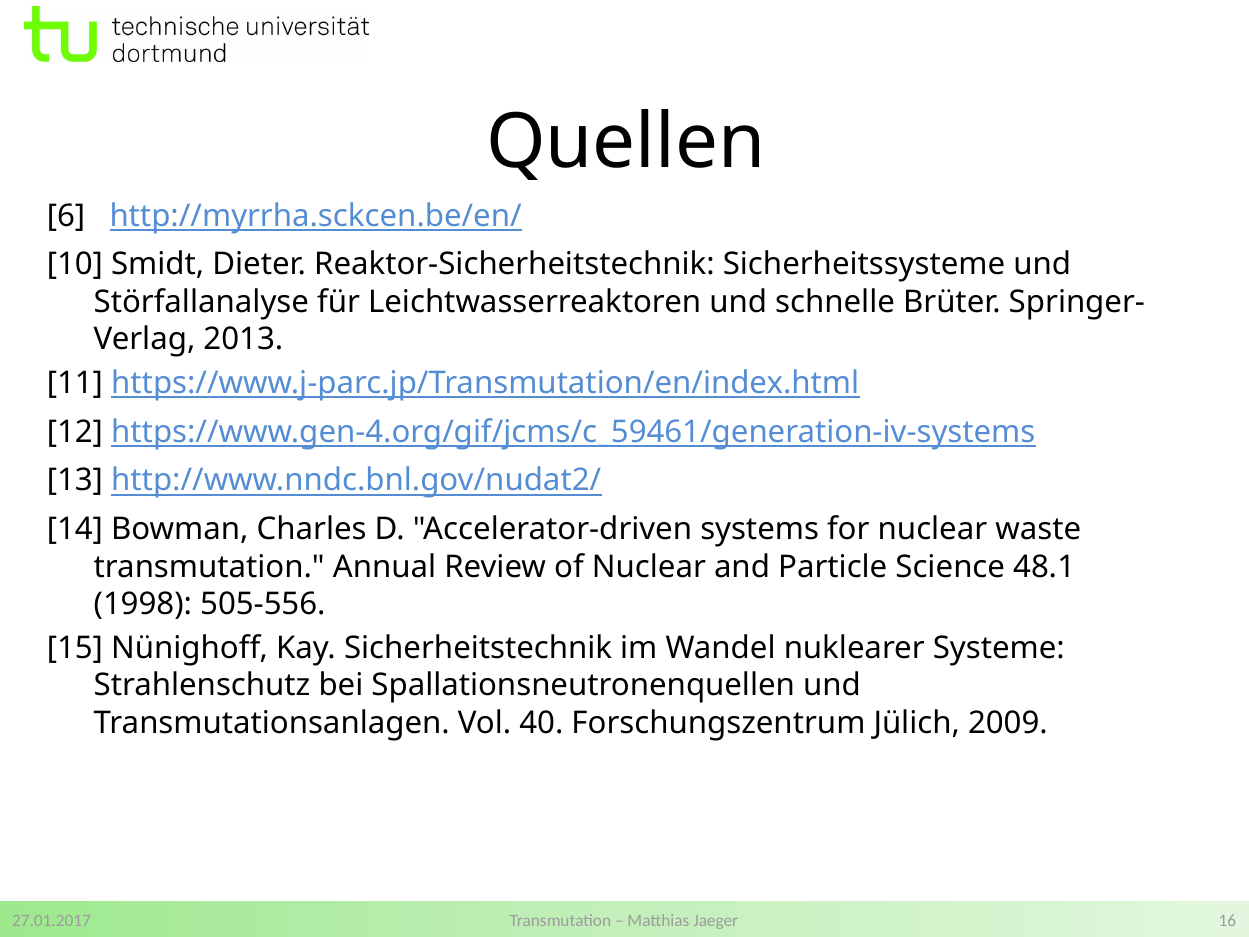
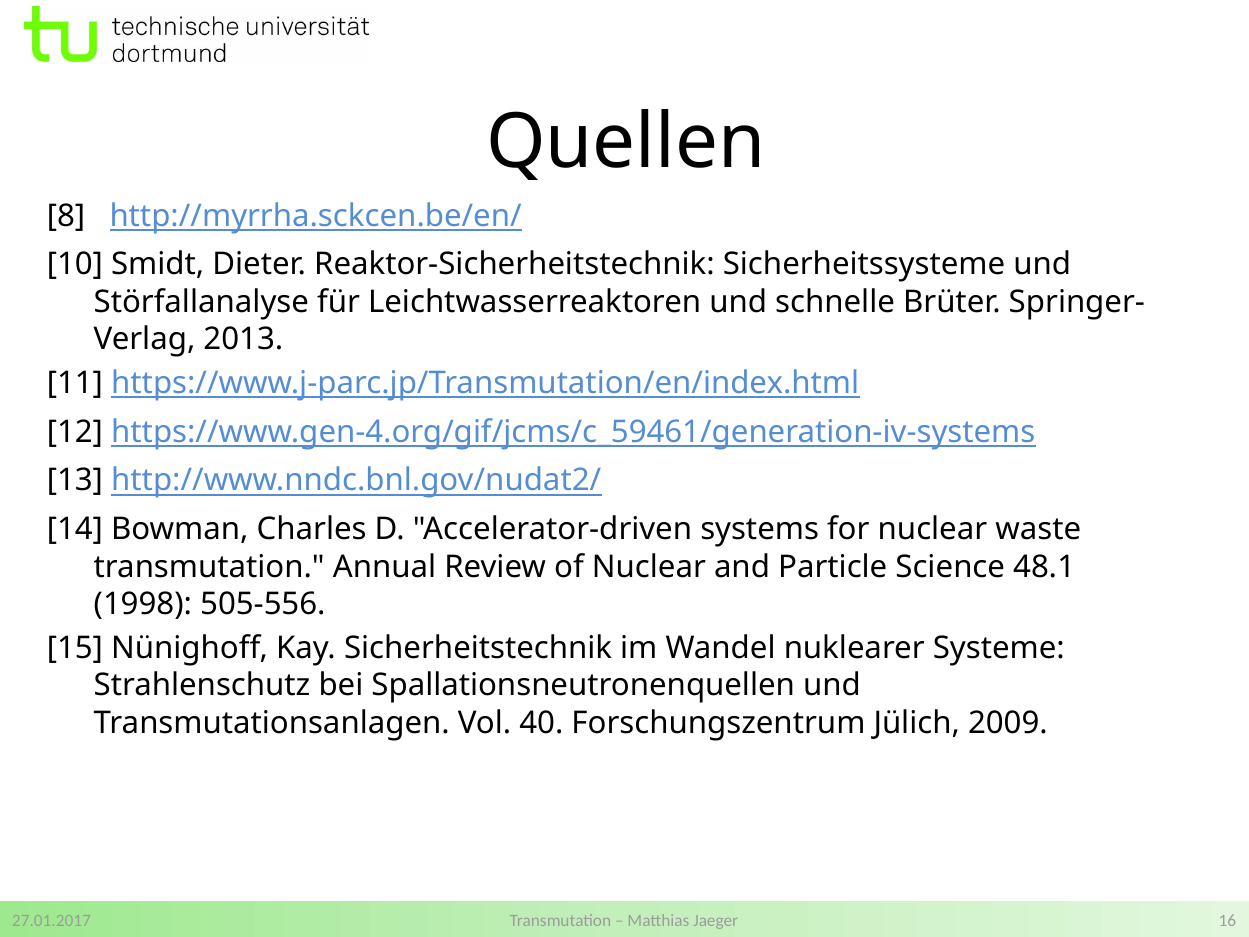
6: 6 -> 8
